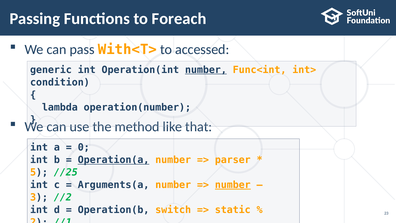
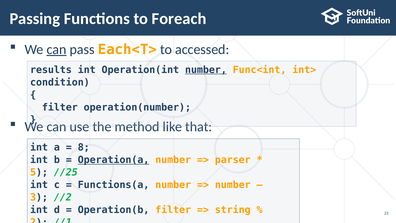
can at (57, 49) underline: none -> present
With<T>: With<T> -> Each<T>
generic: generic -> results
lambda at (60, 107): lambda -> filter
0: 0 -> 8
Arguments(a: Arguments(a -> Functions(a
number at (233, 185) underline: present -> none
Operation(b switch: switch -> filter
static: static -> string
